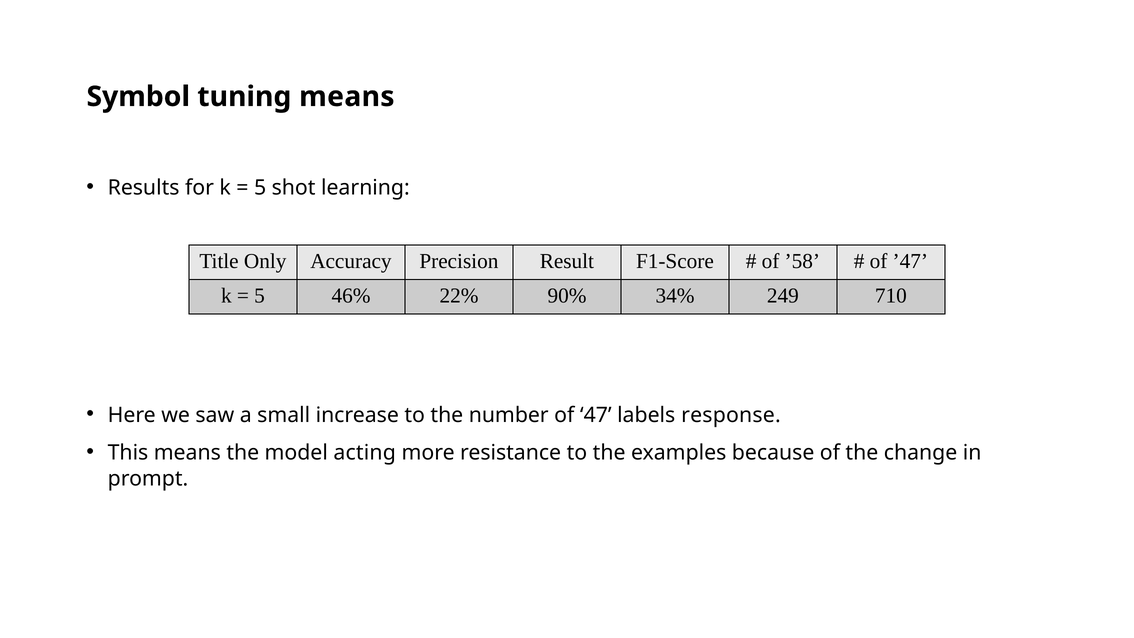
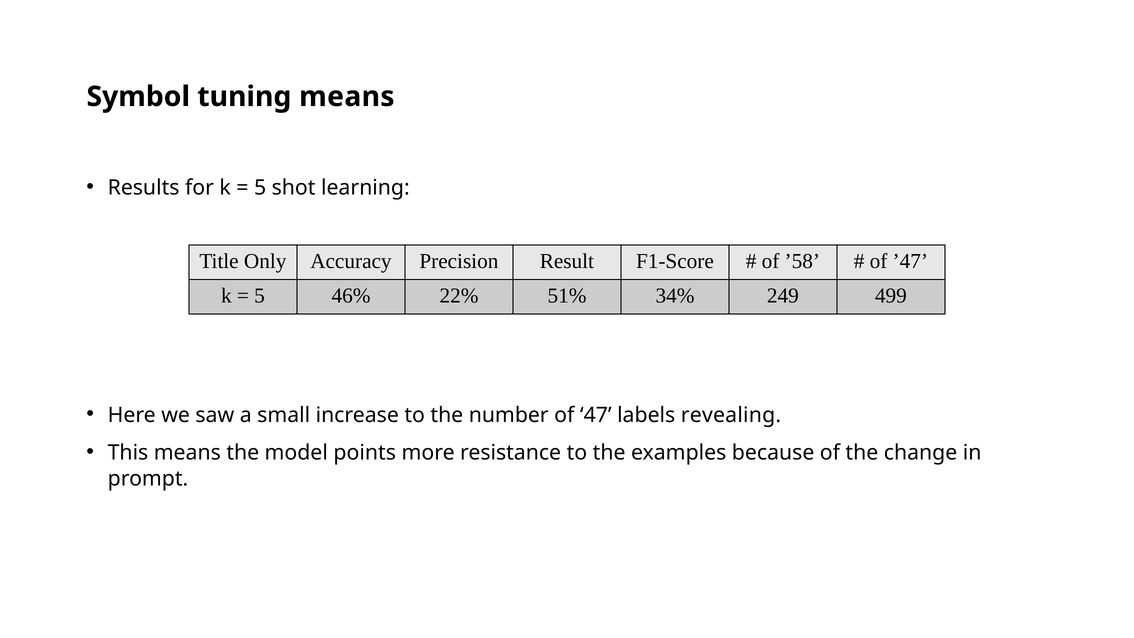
90%: 90% -> 51%
710: 710 -> 499
response: response -> revealing
acting: acting -> points
